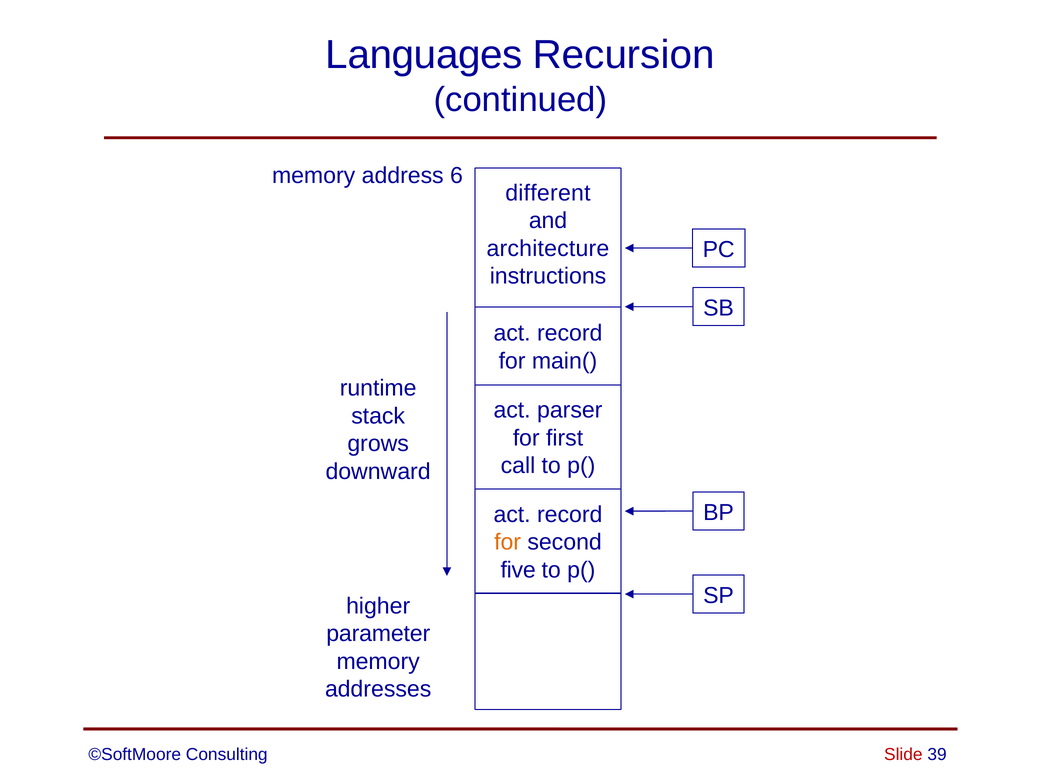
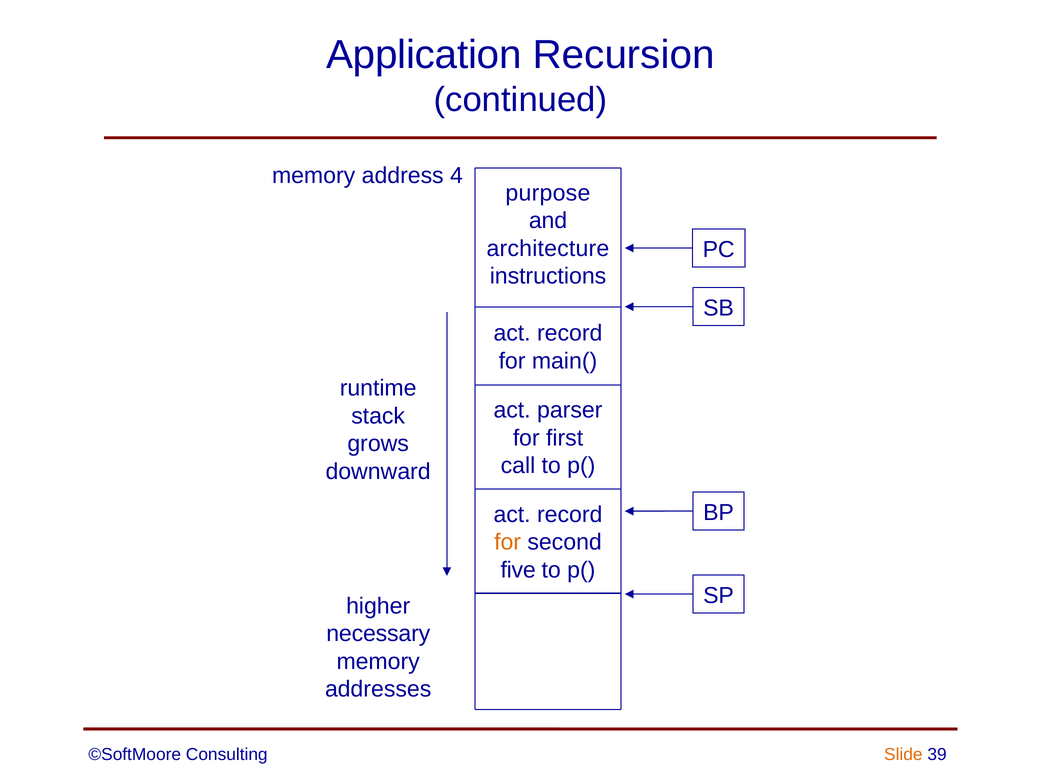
Languages: Languages -> Application
6: 6 -> 4
different: different -> purpose
parameter: parameter -> necessary
Slide colour: red -> orange
